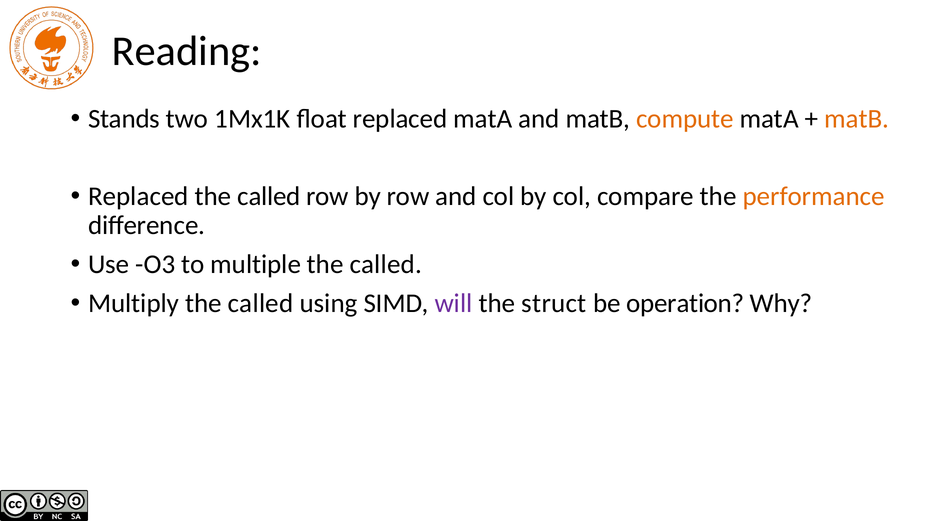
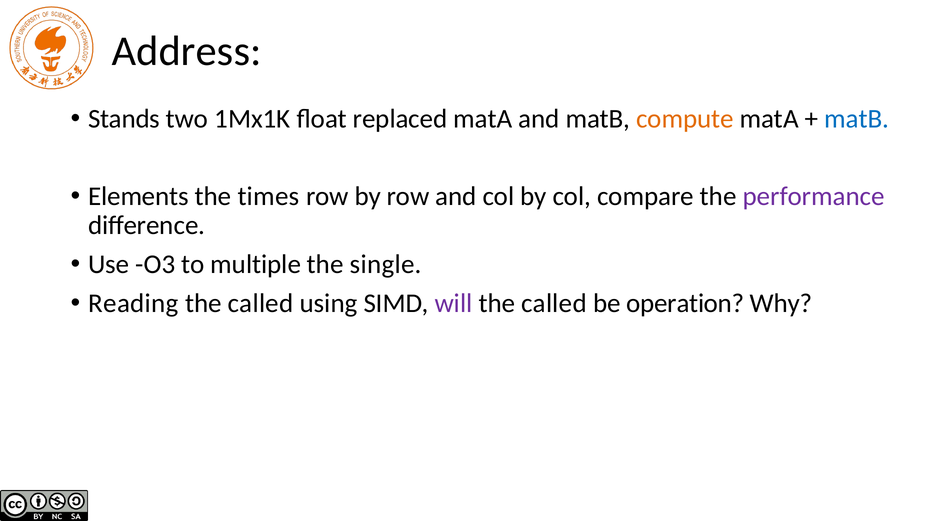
Reading: Reading -> Address
matB at (857, 119) colour: orange -> blue
Replaced at (138, 197): Replaced -> Elements
called at (269, 197): called -> times
performance colour: orange -> purple
called at (386, 265): called -> single
Multiply: Multiply -> Reading
struct at (554, 303): struct -> called
